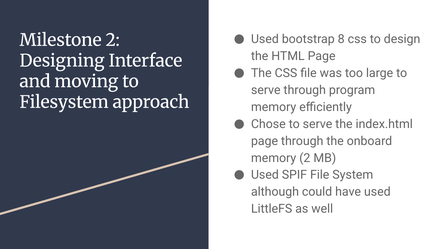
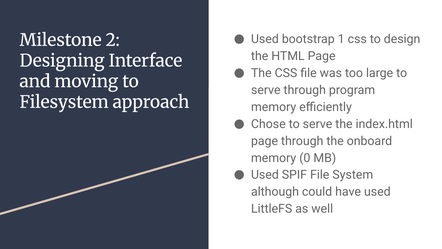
8: 8 -> 1
memory 2: 2 -> 0
